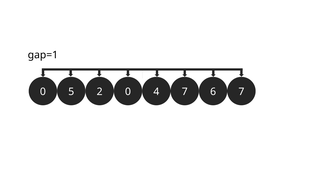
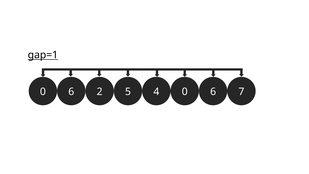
gap=1 underline: none -> present
5 at (71, 92): 5 -> 6
2 0: 0 -> 5
4 7: 7 -> 0
